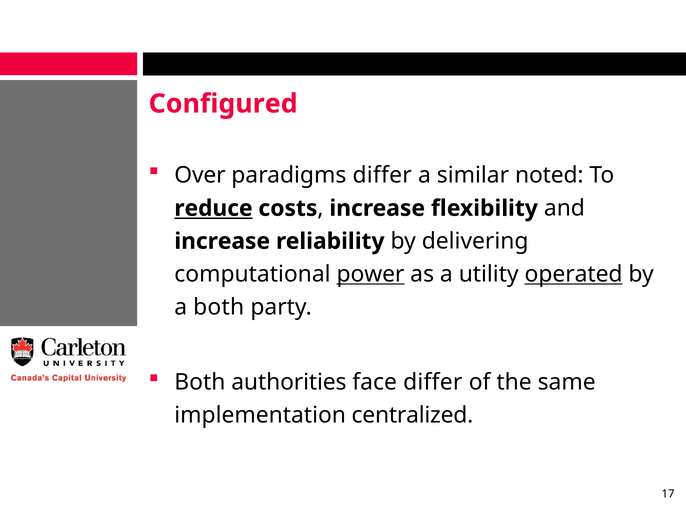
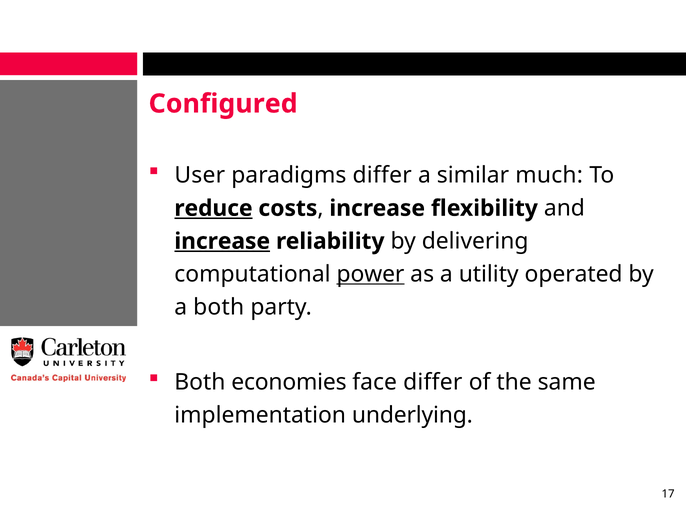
Over: Over -> User
noted: noted -> much
increase at (222, 241) underline: none -> present
operated underline: present -> none
authorities: authorities -> economies
centralized: centralized -> underlying
